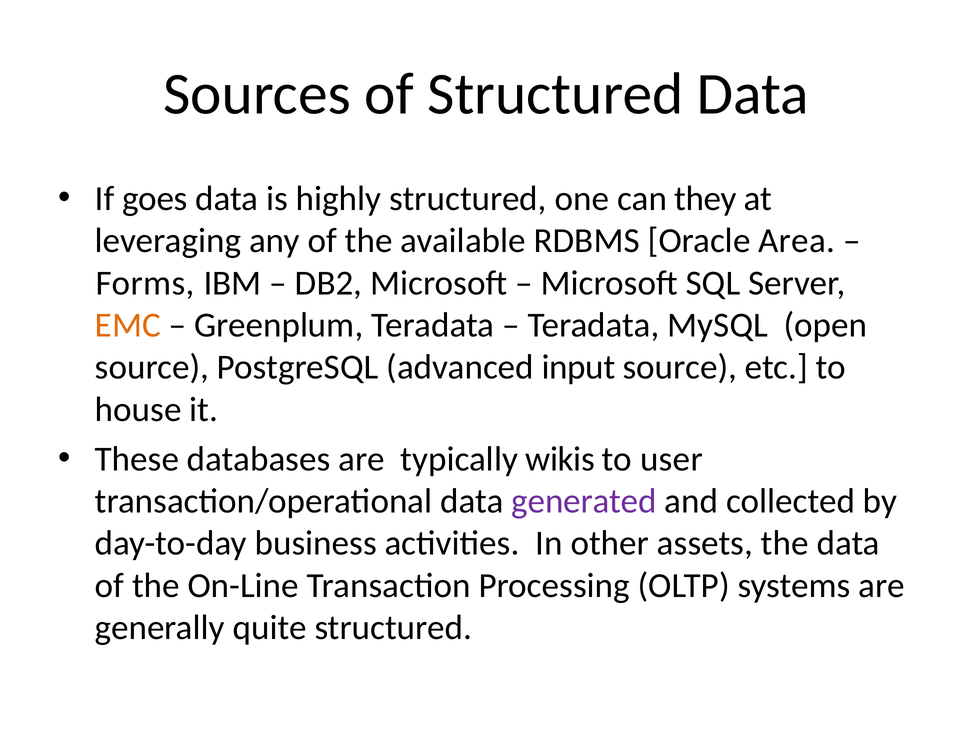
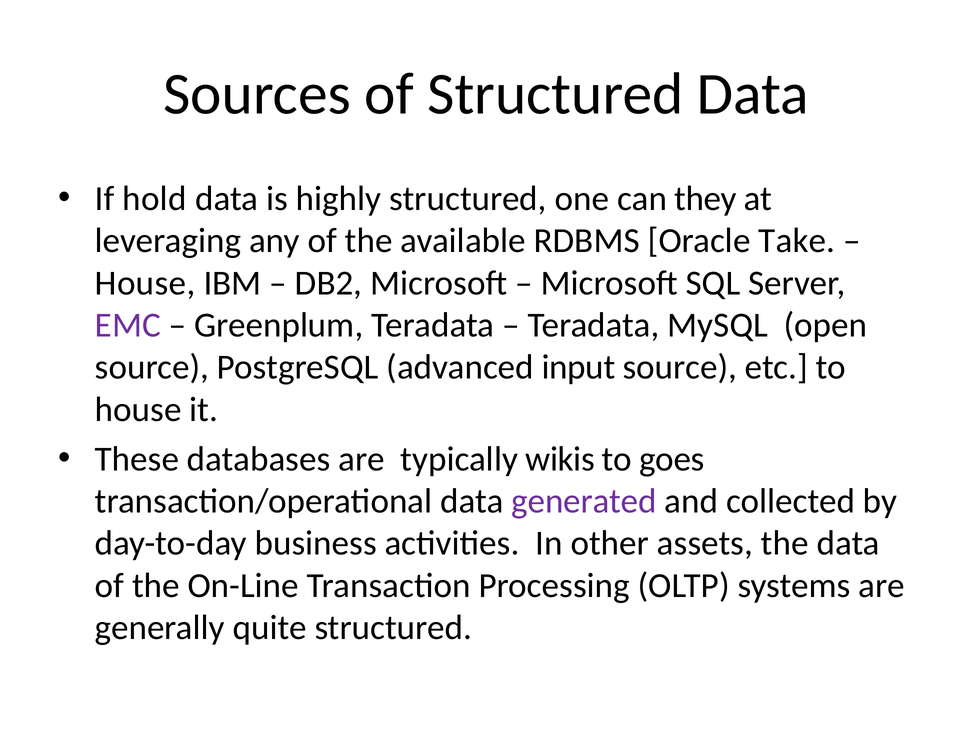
goes: goes -> hold
Area: Area -> Take
Forms at (145, 283): Forms -> House
EMC colour: orange -> purple
user: user -> goes
